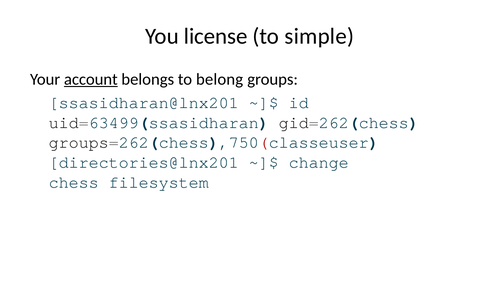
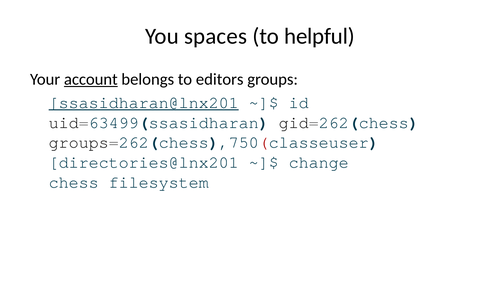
license: license -> spaces
simple: simple -> helpful
belong: belong -> editors
ssasidharan@lnx201 underline: none -> present
